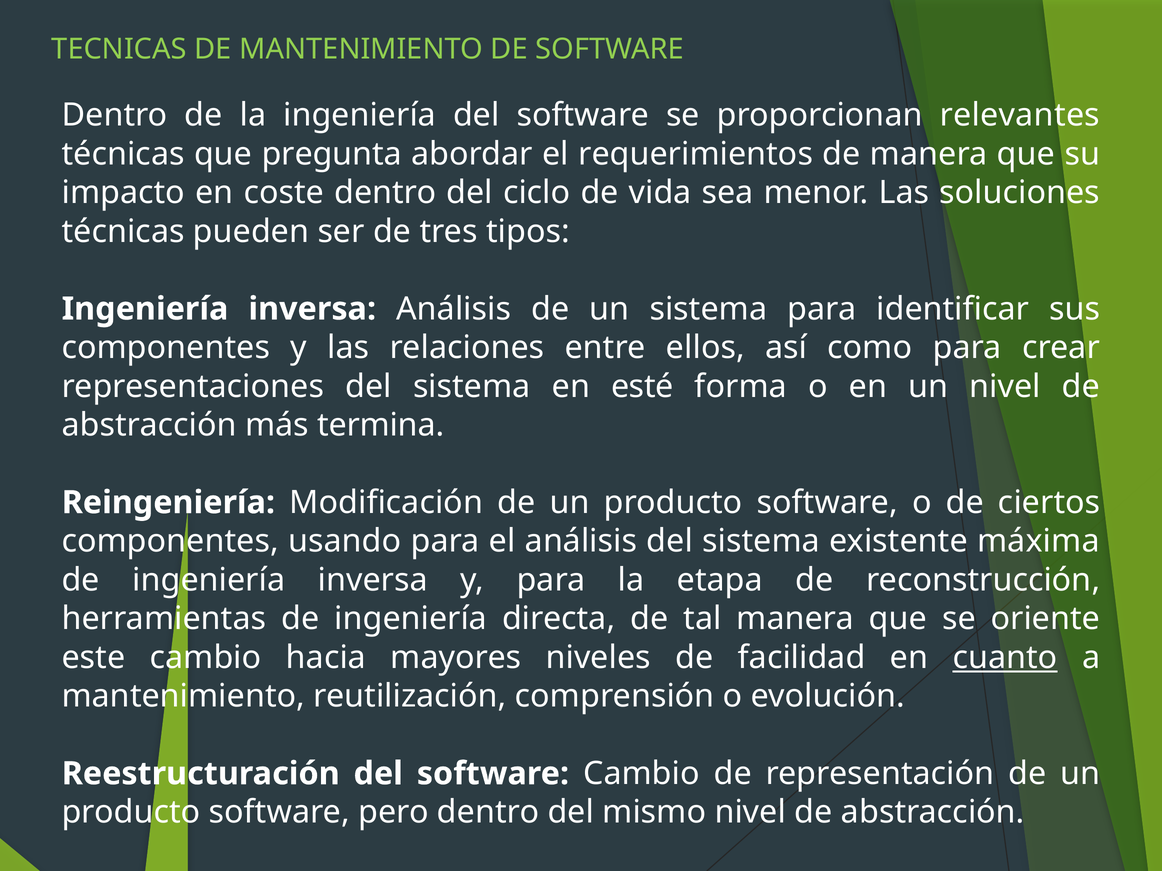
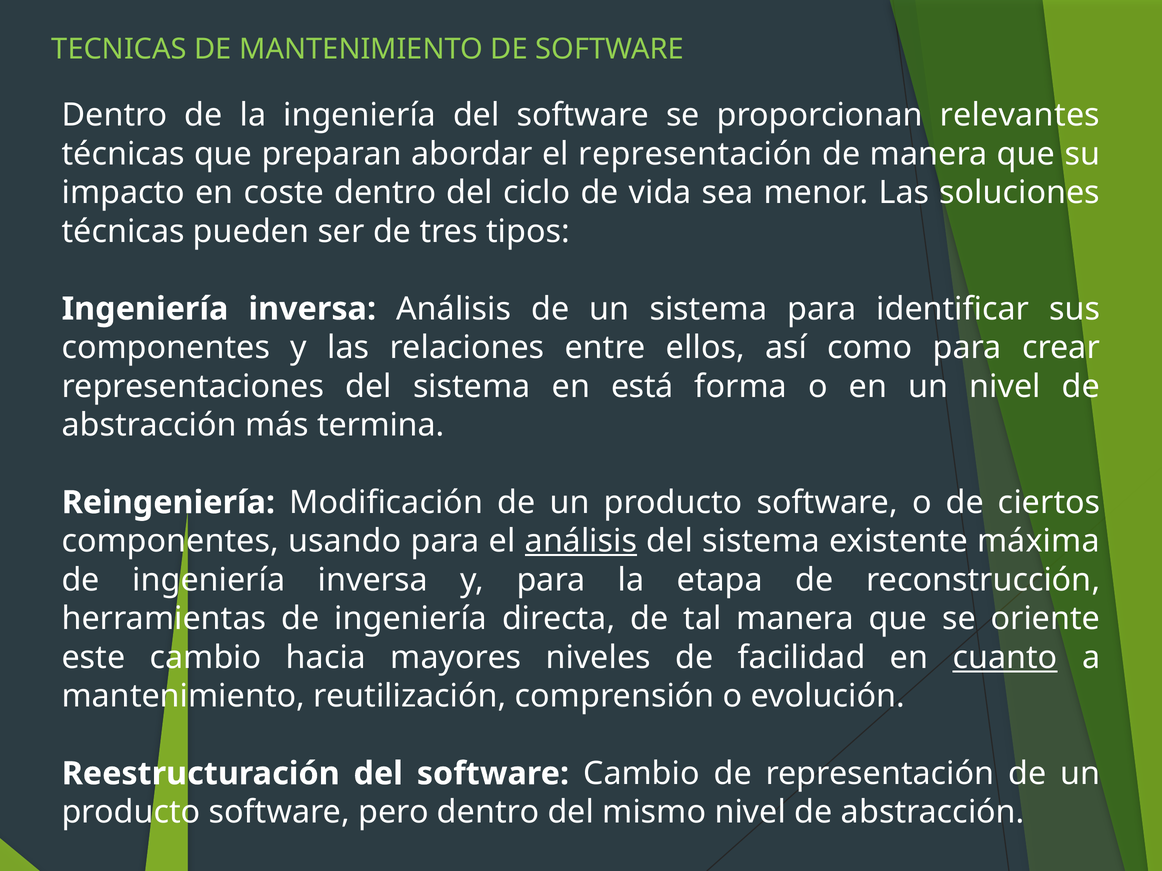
pregunta: pregunta -> preparan
el requerimientos: requerimientos -> representación
esté: esté -> está
análisis at (581, 542) underline: none -> present
